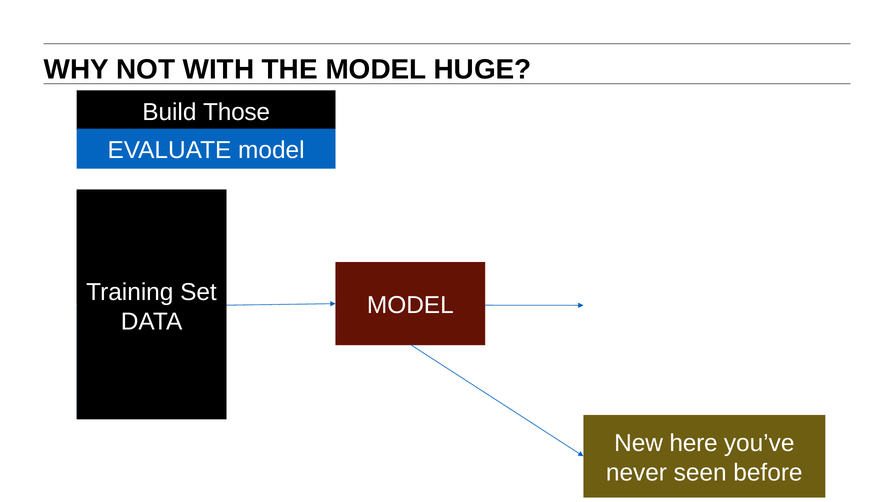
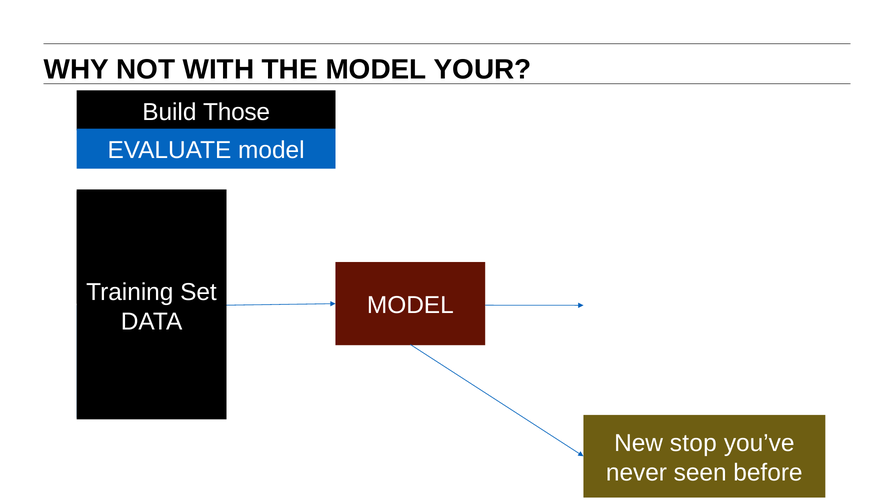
HUGE: HUGE -> YOUR
here: here -> stop
